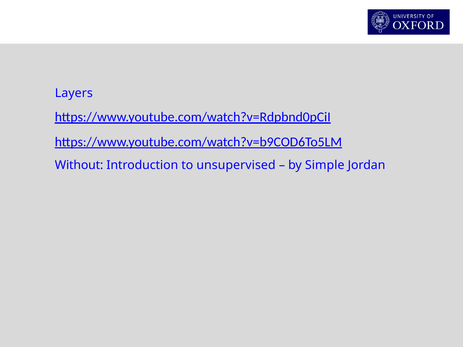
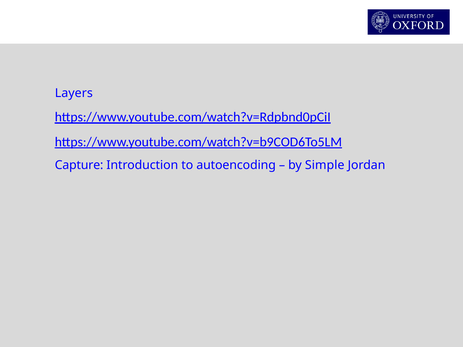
Without: Without -> Capture
unsupervised: unsupervised -> autoencoding
